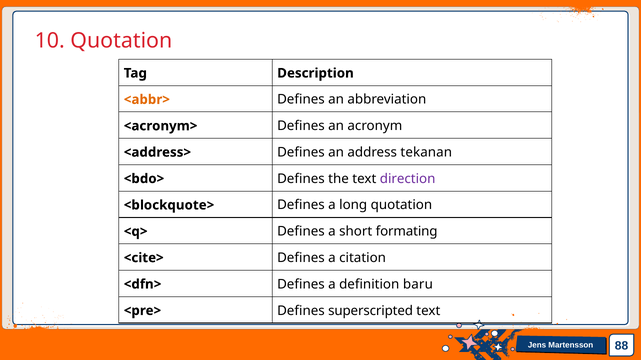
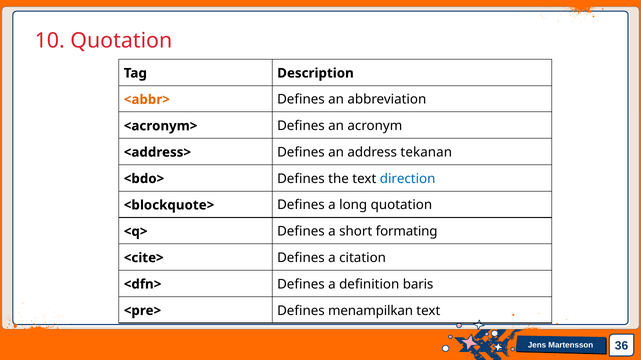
direction colour: purple -> blue
baru: baru -> baris
superscripted: superscripted -> menampilkan
88: 88 -> 36
